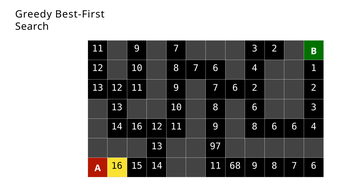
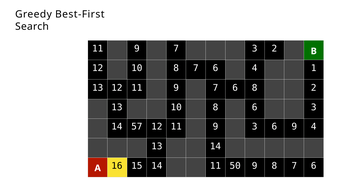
6 2: 2 -> 8
14 16: 16 -> 57
11 9 8: 8 -> 3
6 6: 6 -> 9
13 97: 97 -> 14
68: 68 -> 50
